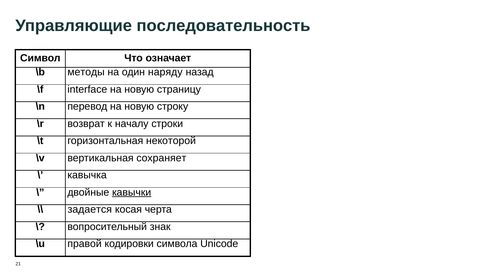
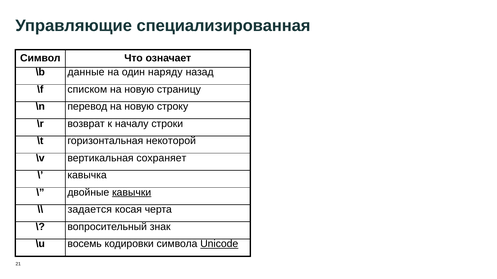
последовательность: последовательность -> специализированная
методы: методы -> данные
interface: interface -> списком
правой: правой -> восемь
Unicode underline: none -> present
